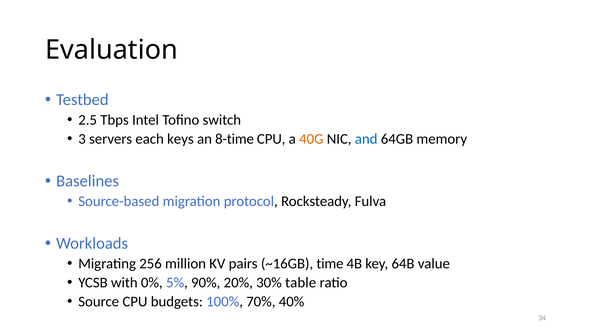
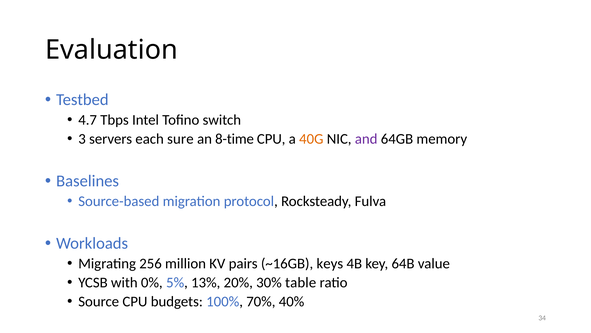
2.5: 2.5 -> 4.7
keys: keys -> sure
and colour: blue -> purple
time: time -> keys
90%: 90% -> 13%
